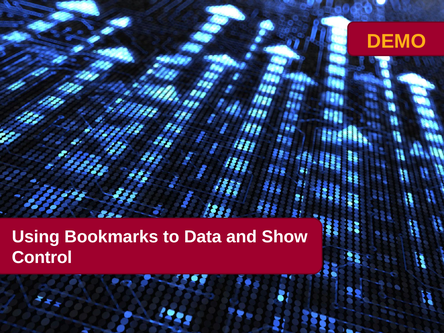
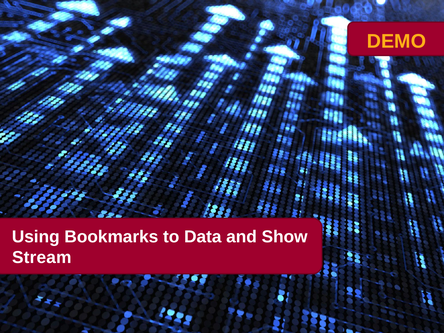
Control: Control -> Stream
